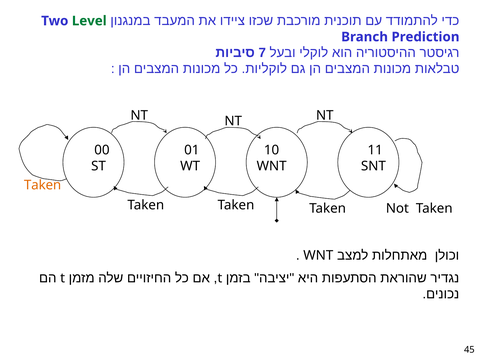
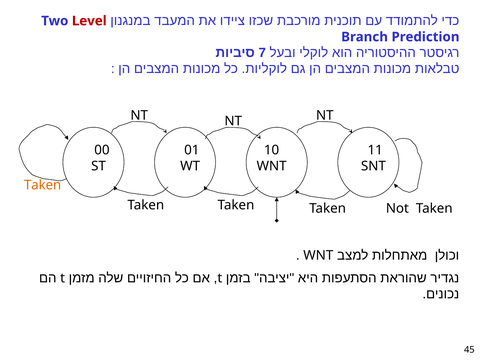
Level colour: green -> red
